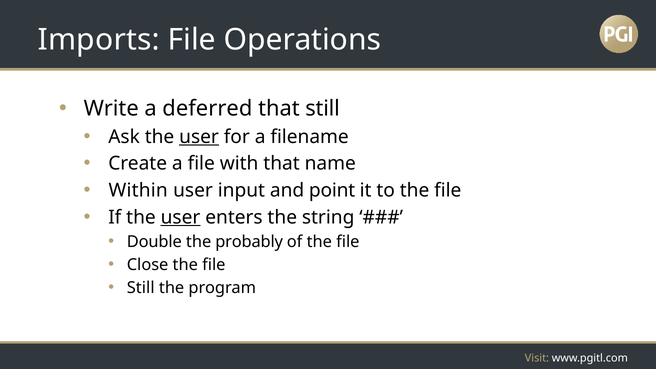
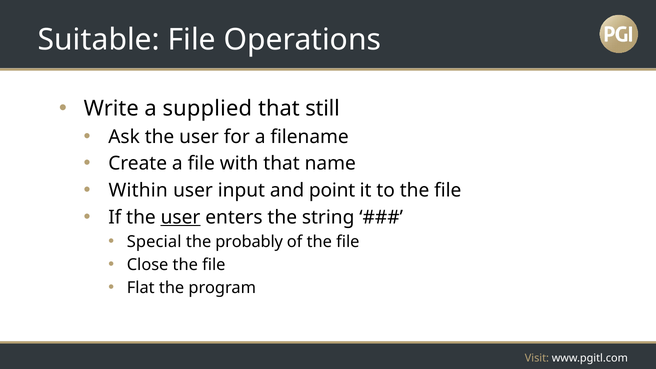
Imports: Imports -> Suitable
deferred: deferred -> supplied
user at (199, 137) underline: present -> none
Double: Double -> Special
Still at (141, 288): Still -> Flat
